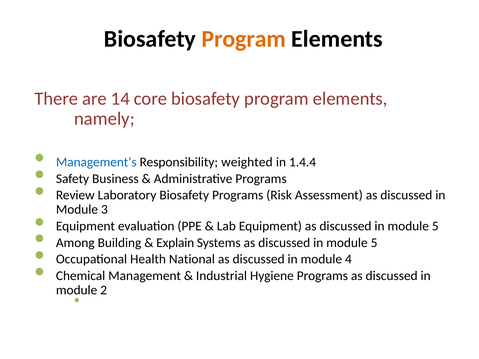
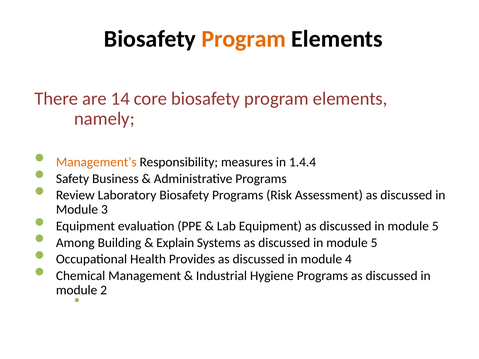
Management’s colour: blue -> orange
weighted: weighted -> measures
National: National -> Provides
